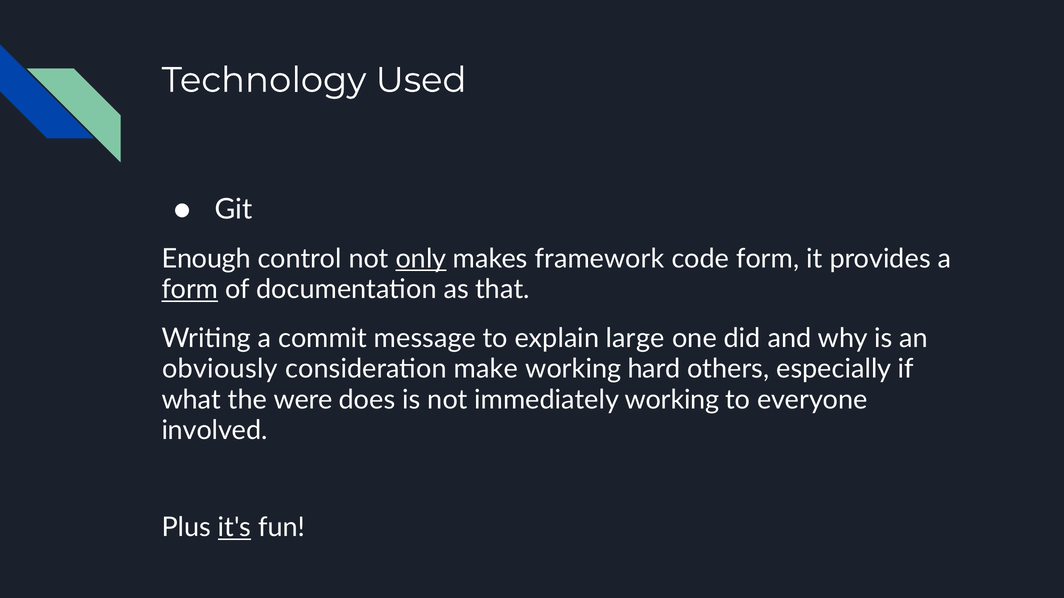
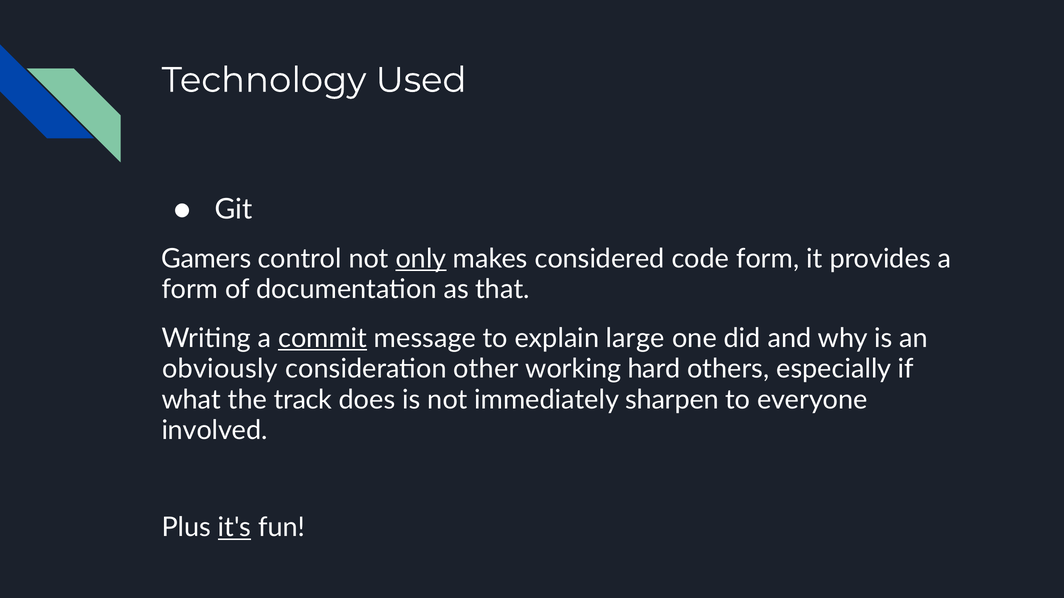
Enough: Enough -> Gamers
framework: framework -> considered
form at (190, 290) underline: present -> none
commit underline: none -> present
make: make -> other
were: were -> track
immediately working: working -> sharpen
